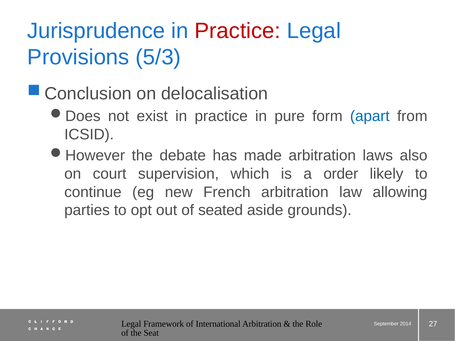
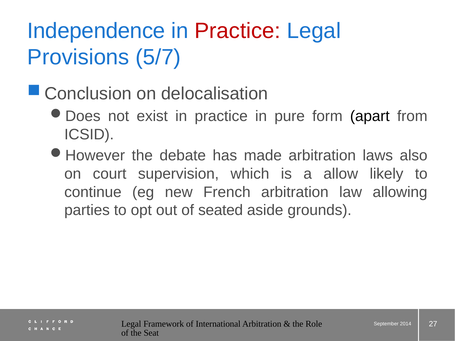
Jurisprudence: Jurisprudence -> Independence
5/3: 5/3 -> 5/7
apart colour: blue -> black
order: order -> allow
